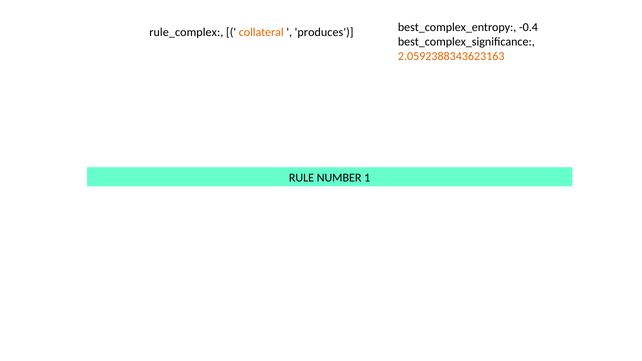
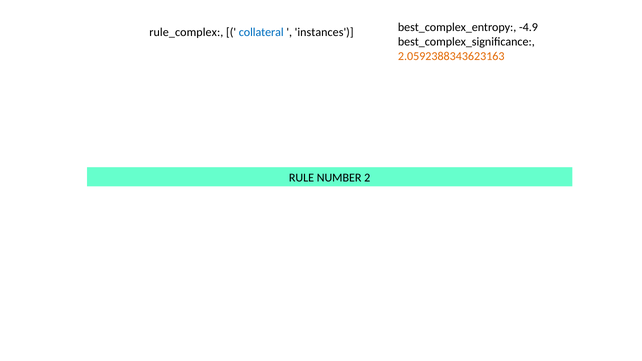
collateral colour: orange -> blue
produces: produces -> instances
-0.4: -0.4 -> -4.9
1: 1 -> 2
